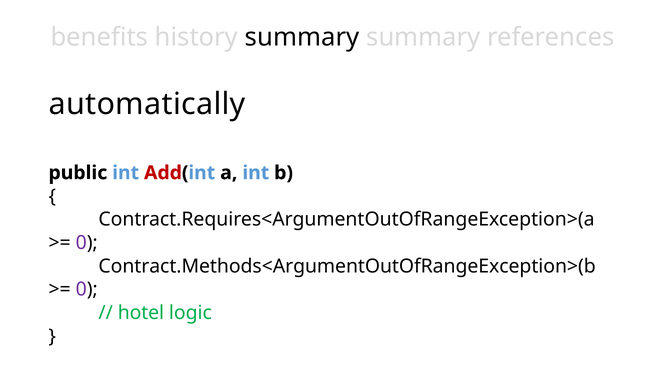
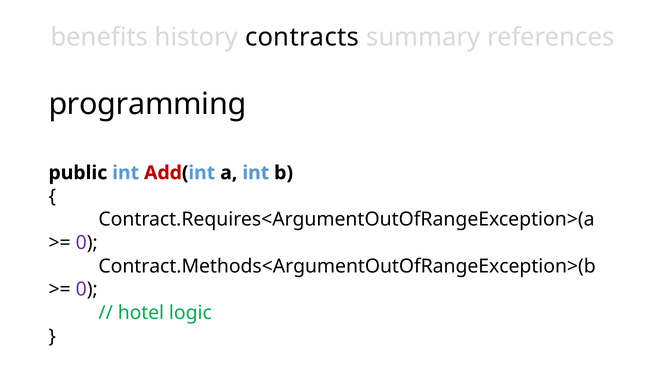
history summary: summary -> contracts
automatically: automatically -> programming
